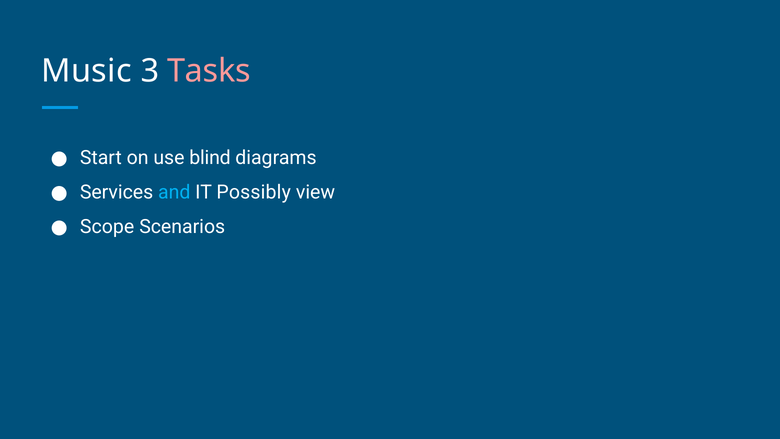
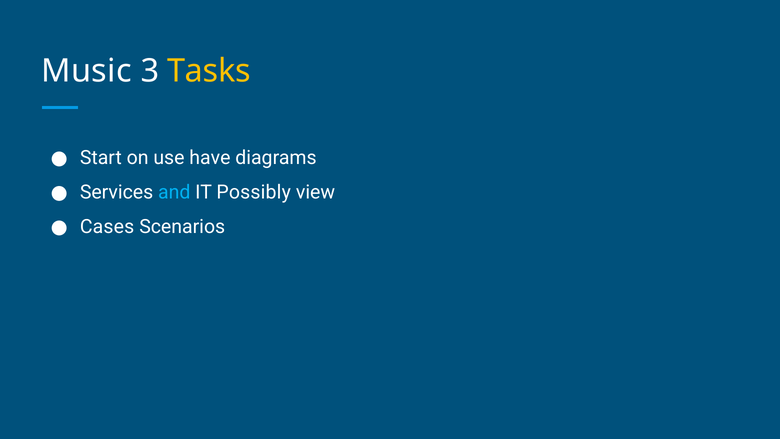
Tasks colour: pink -> yellow
blind: blind -> have
Scope: Scope -> Cases
